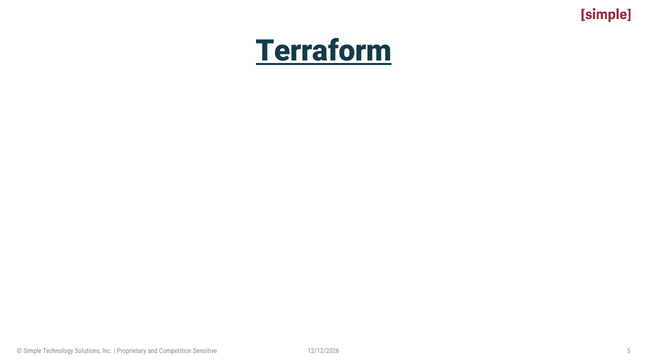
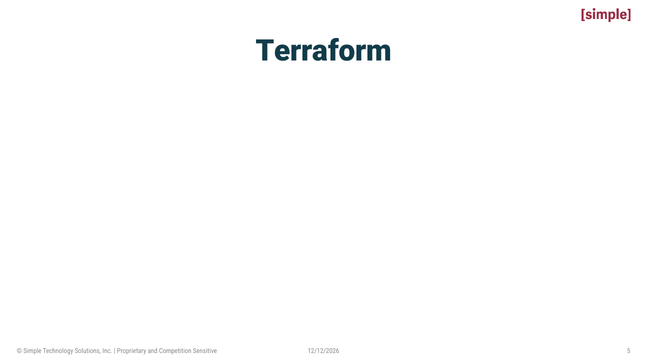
Terraform underline: present -> none
